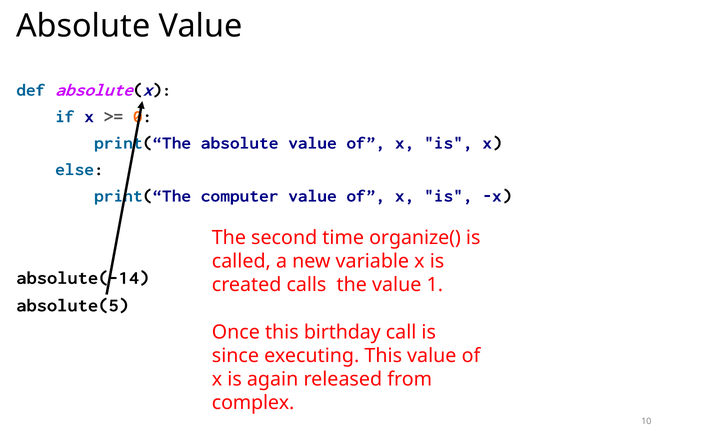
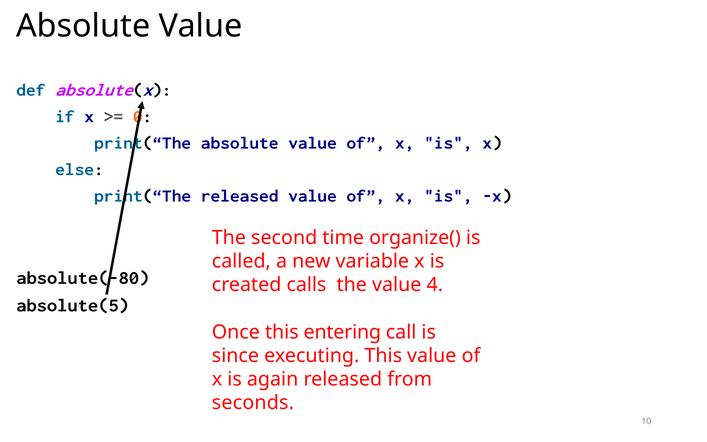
print(“The computer: computer -> released
absolute(-14: absolute(-14 -> absolute(-80
1: 1 -> 4
birthday: birthday -> entering
complex: complex -> seconds
